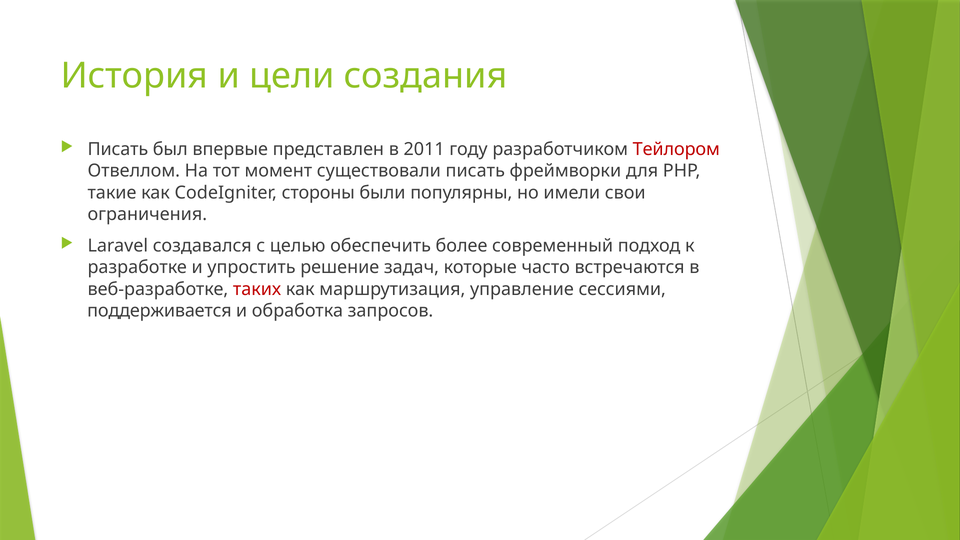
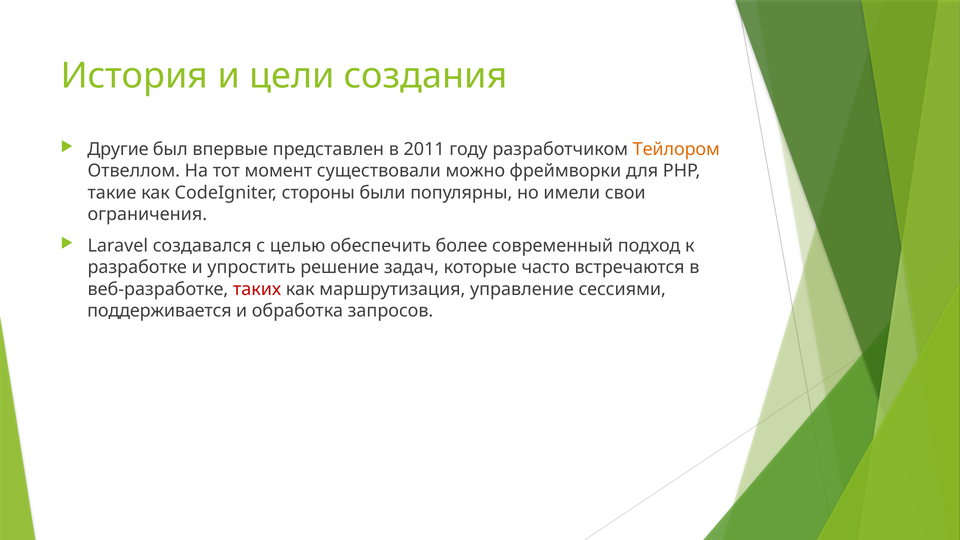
Писать at (118, 149): Писать -> Другие
Тейлором colour: red -> orange
существовали писать: писать -> можно
